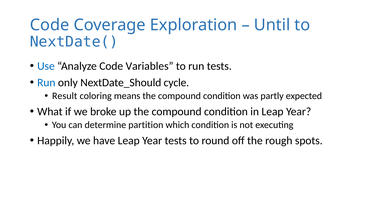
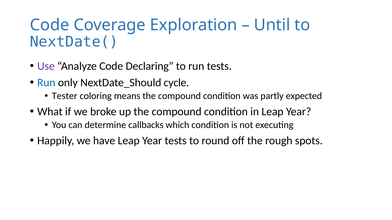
Use colour: blue -> purple
Variables: Variables -> Declaring
Result: Result -> Tester
partition: partition -> callbacks
